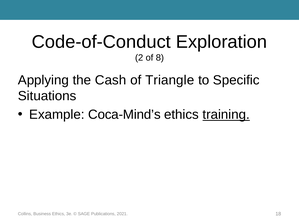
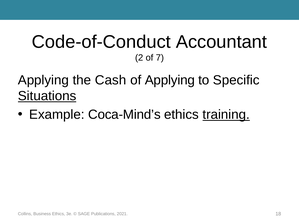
Exploration: Exploration -> Accountant
8: 8 -> 7
of Triangle: Triangle -> Applying
Situations underline: none -> present
